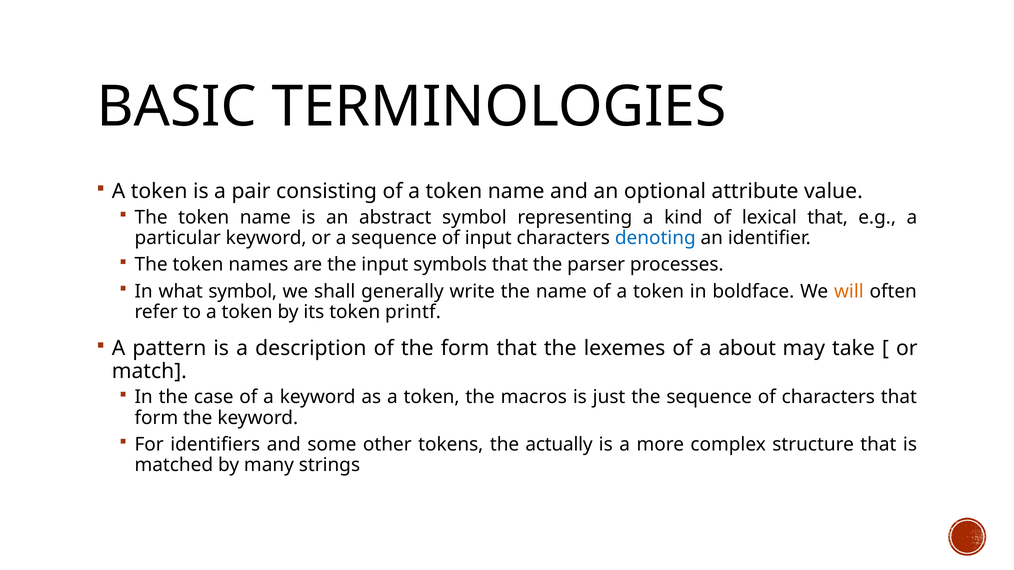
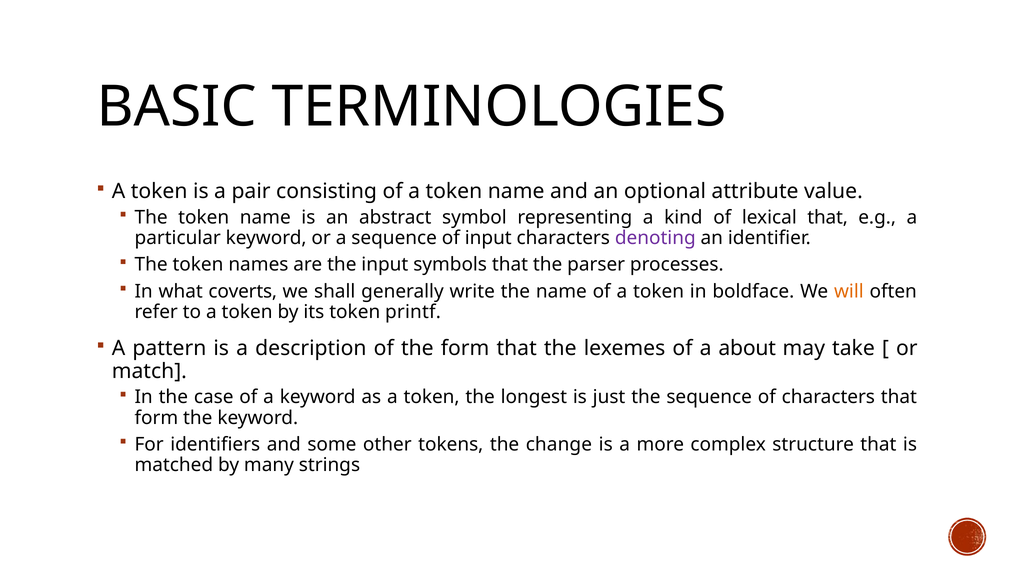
denoting colour: blue -> purple
what symbol: symbol -> coverts
macros: macros -> longest
actually: actually -> change
